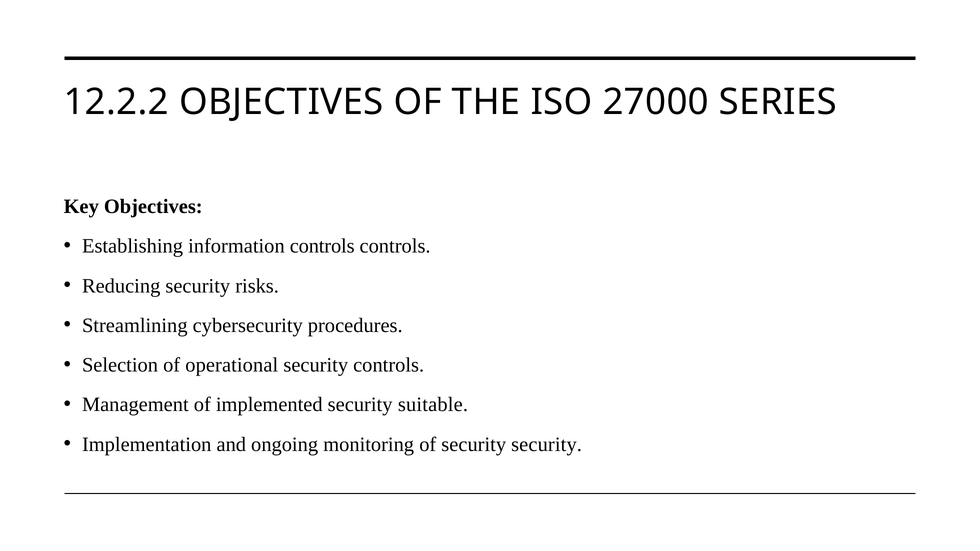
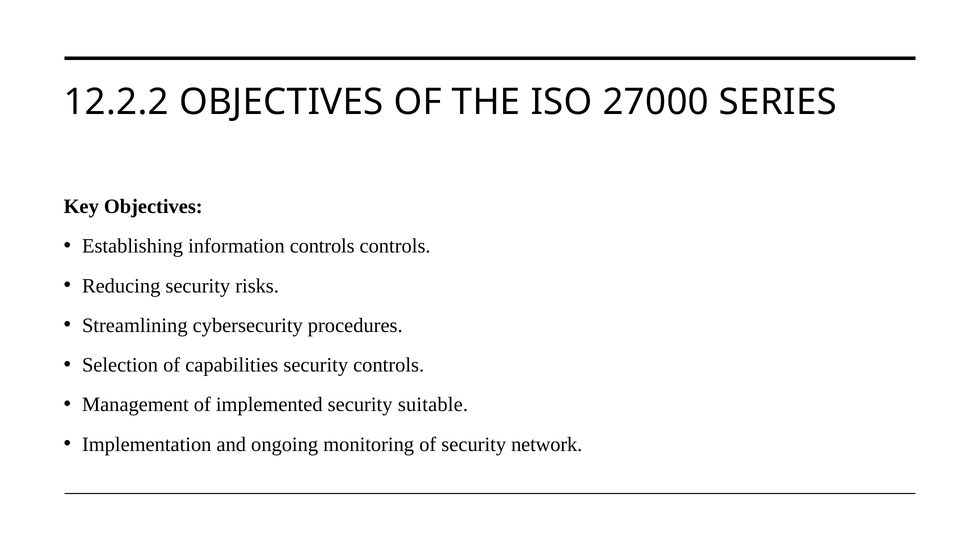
operational: operational -> capabilities
security security: security -> network
